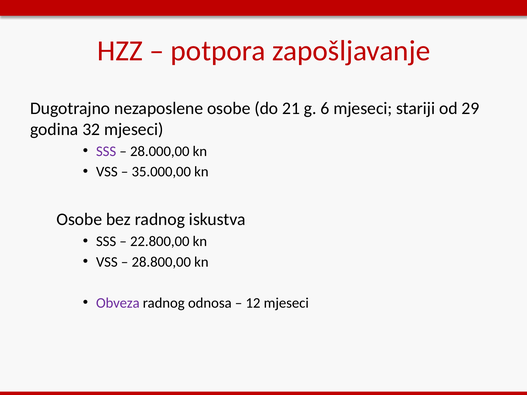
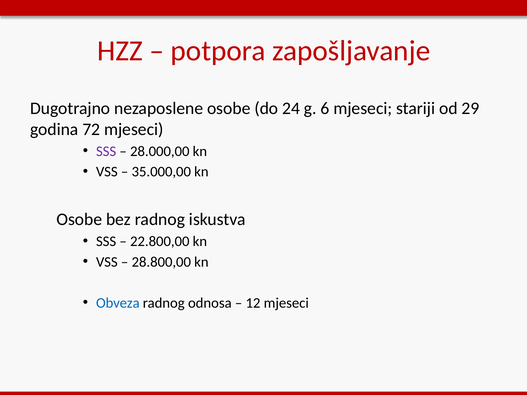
21: 21 -> 24
32: 32 -> 72
Obveza colour: purple -> blue
